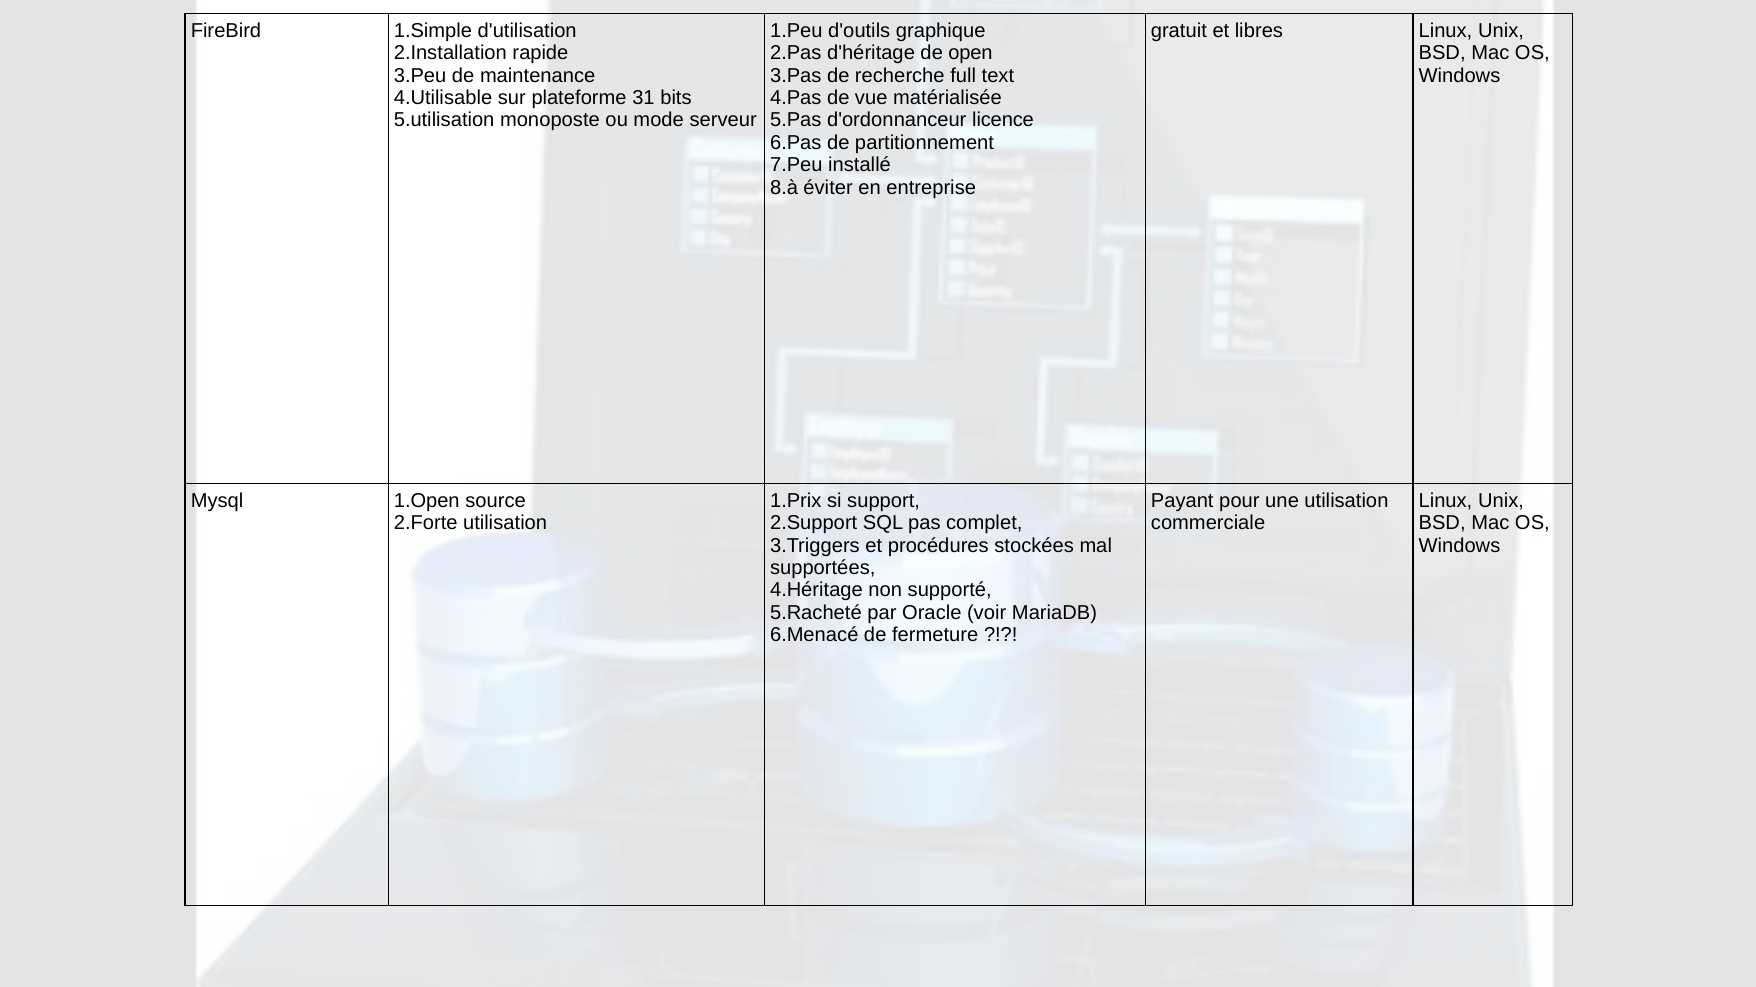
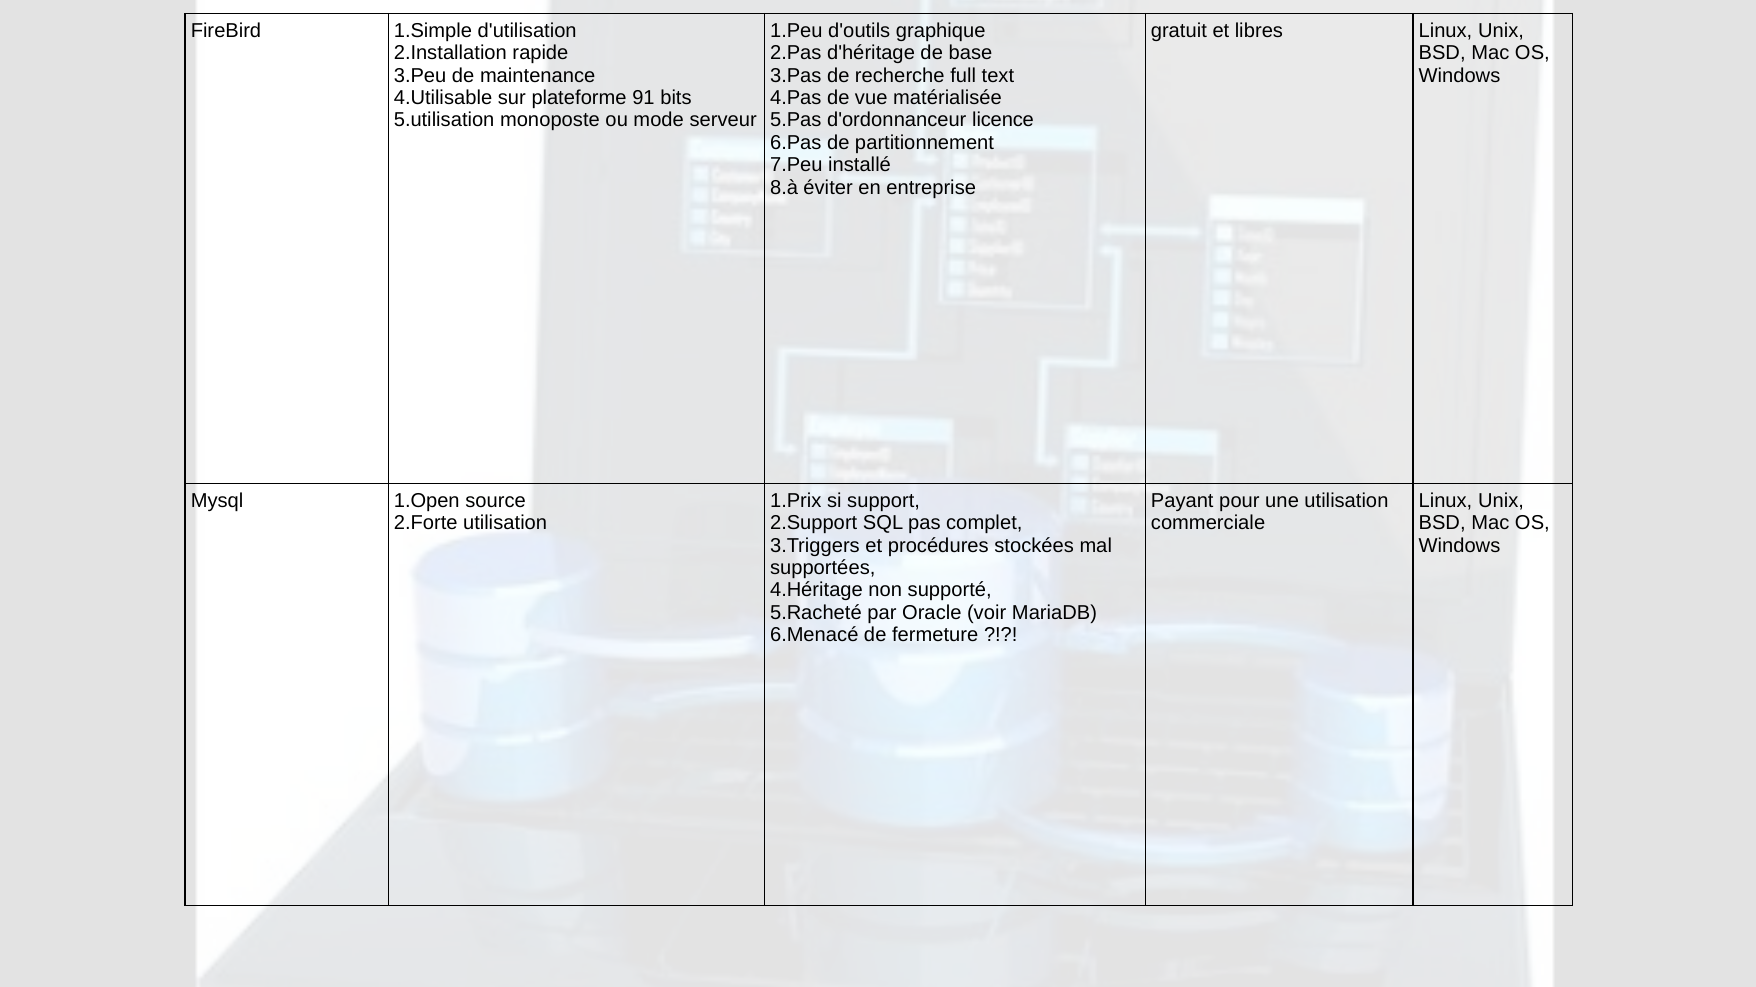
open: open -> base
31: 31 -> 91
